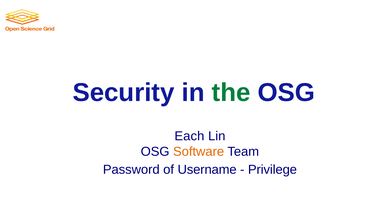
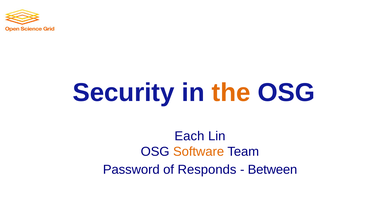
the colour: green -> orange
Username: Username -> Responds
Privilege: Privilege -> Between
